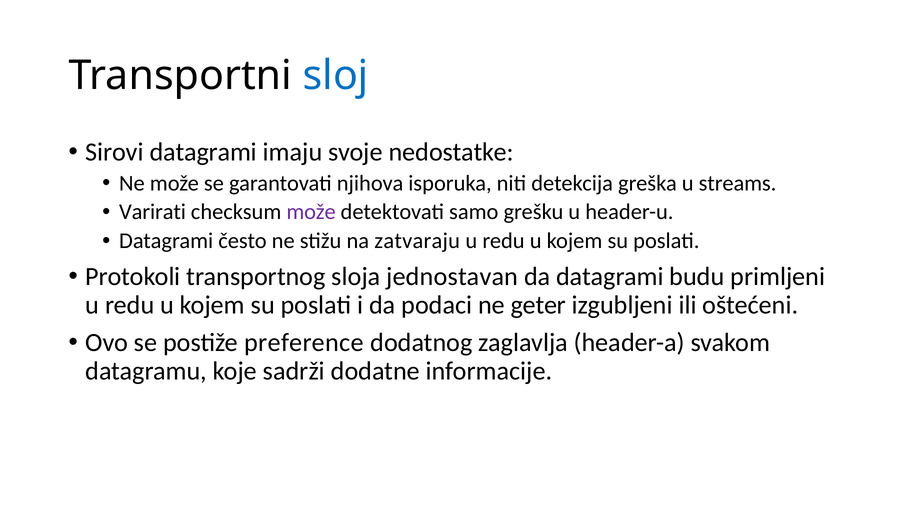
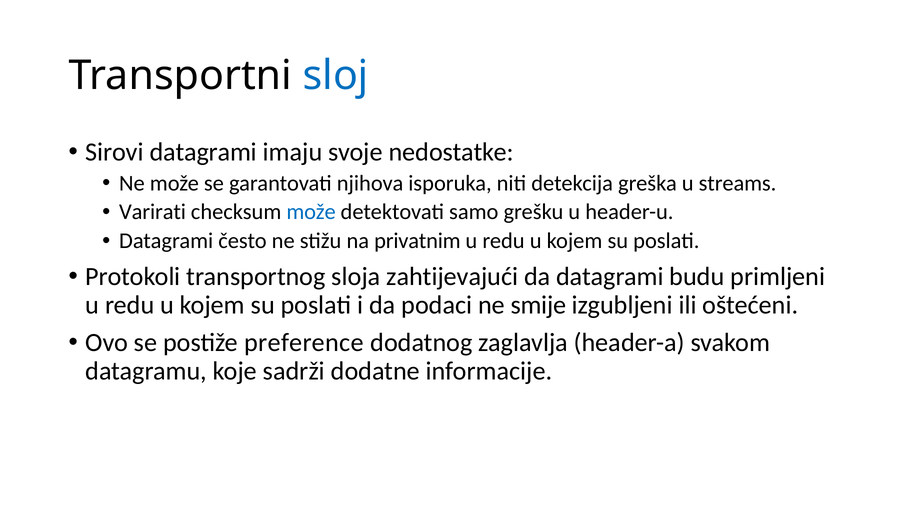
može at (311, 212) colour: purple -> blue
zatvaraju: zatvaraju -> privatnim
jednostavan: jednostavan -> zahtijevajući
geter: geter -> smije
